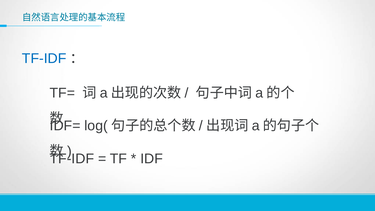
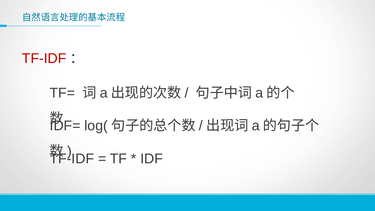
TF-IDF at (44, 58) colour: blue -> red
